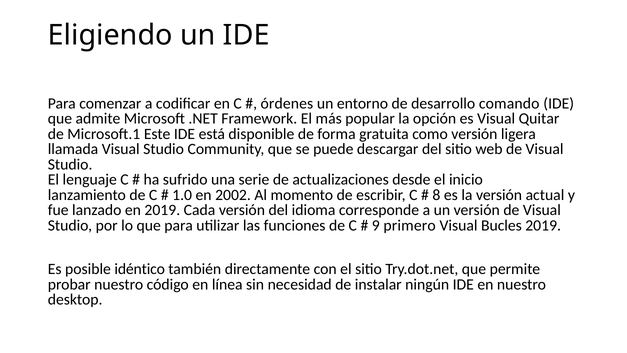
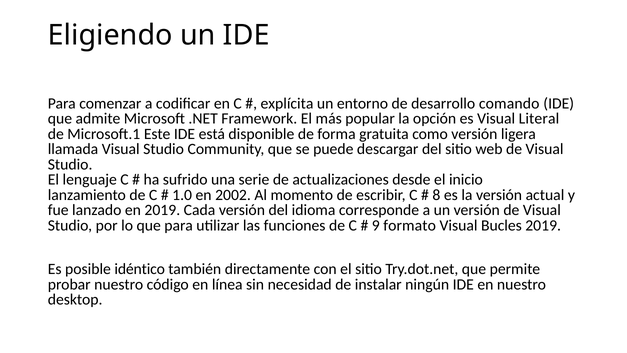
órdenes: órdenes -> explícita
Quitar: Quitar -> Literal
primero: primero -> formato
